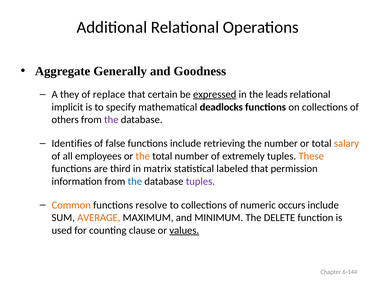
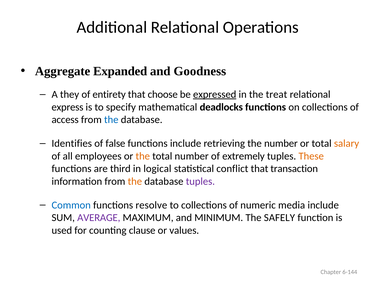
Generally: Generally -> Expanded
replace: replace -> entirety
certain: certain -> choose
leads: leads -> treat
implicit: implicit -> express
others: others -> access
the at (111, 120) colour: purple -> blue
matrix: matrix -> logical
labeled: labeled -> conflict
permission: permission -> transaction
the at (135, 181) colour: blue -> orange
Common colour: orange -> blue
occurs: occurs -> media
AVERAGE colour: orange -> purple
DELETE: DELETE -> SAFELY
values underline: present -> none
